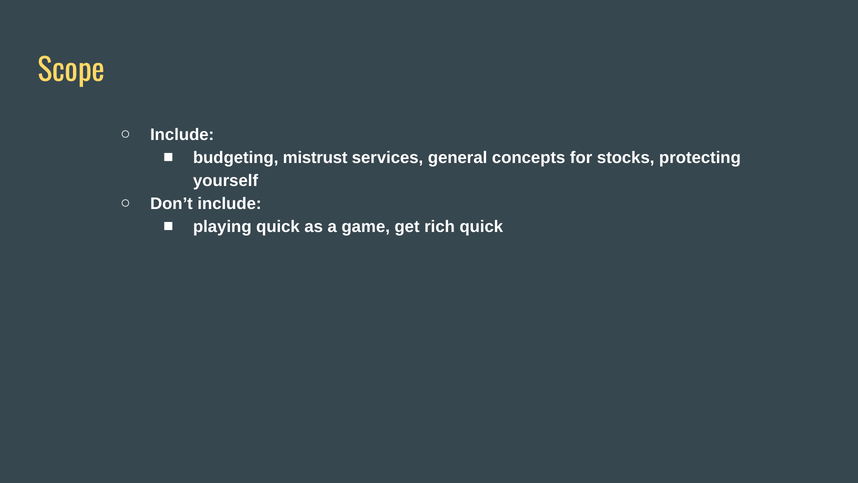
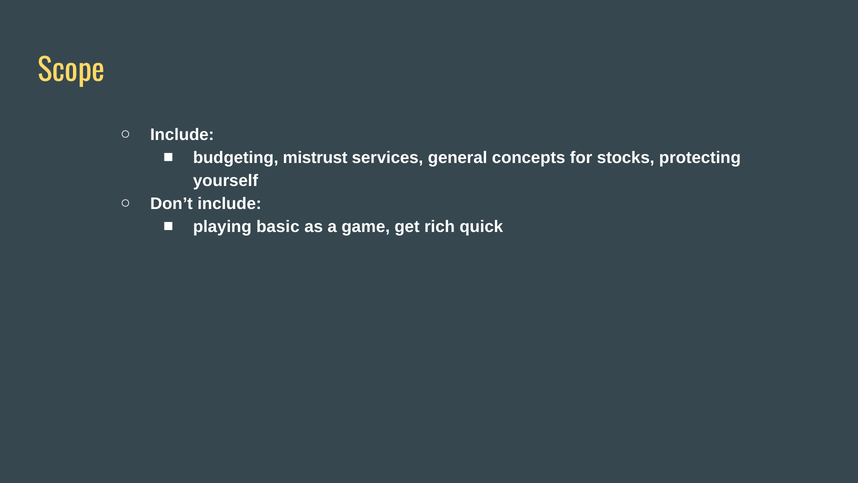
playing quick: quick -> basic
